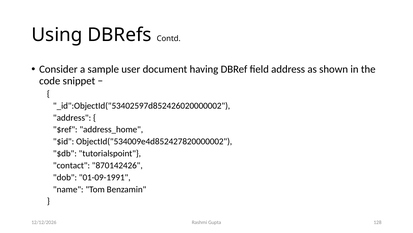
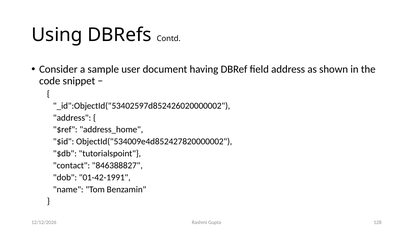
870142426: 870142426 -> 846388827
01-09-1991: 01-09-1991 -> 01-42-1991
